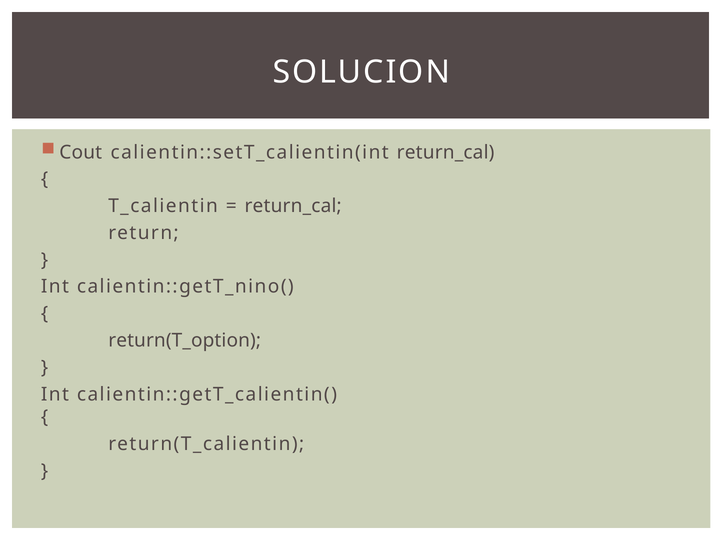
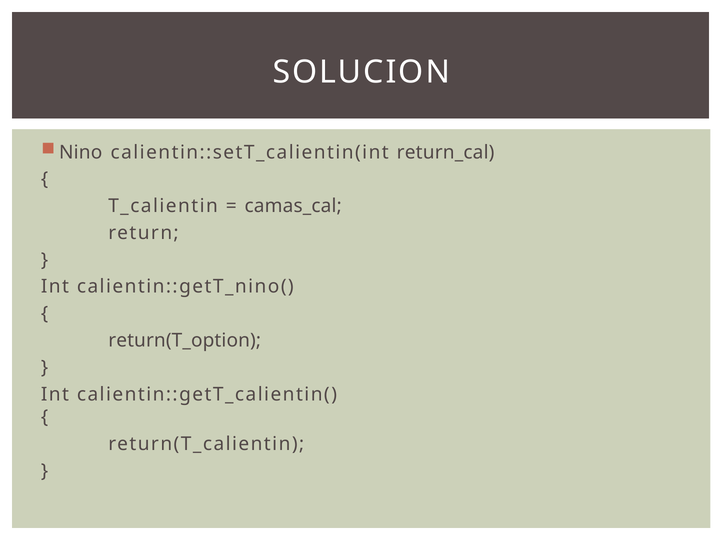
Cout: Cout -> Nino
return_cal at (293, 206): return_cal -> camas_cal
